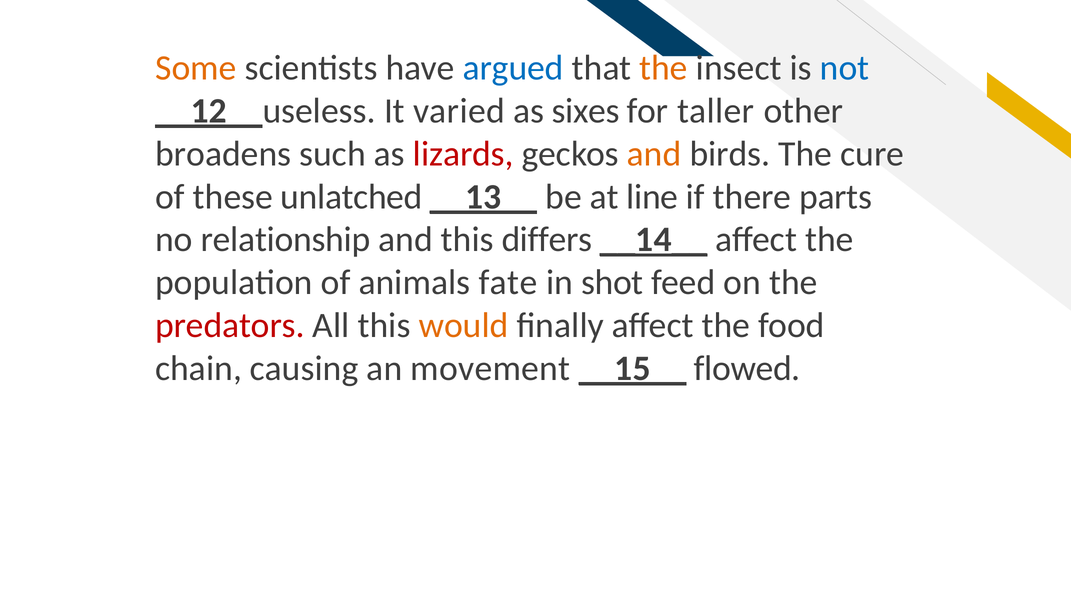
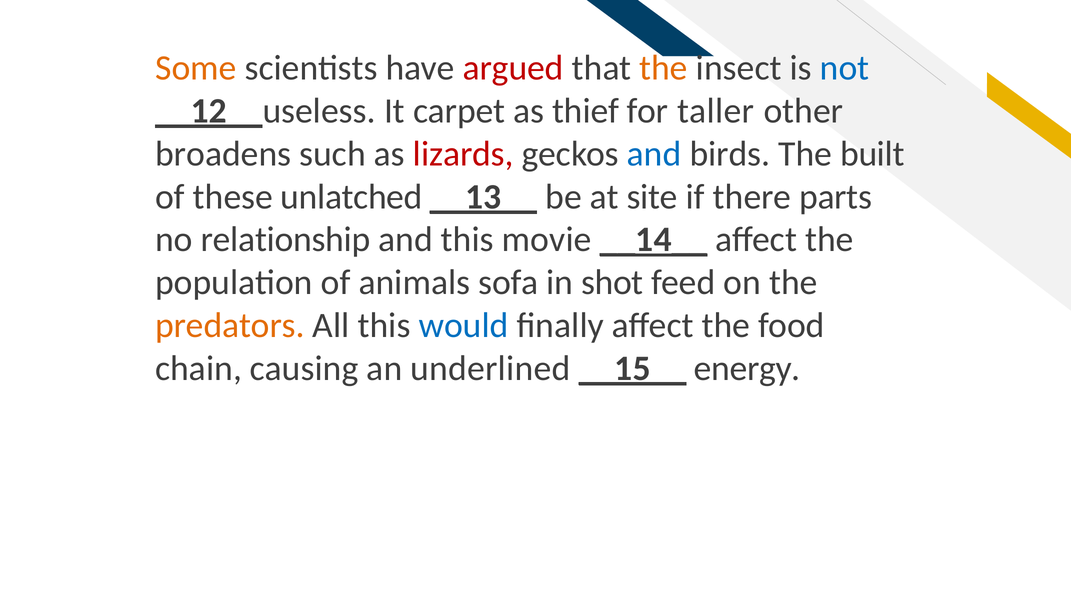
argued colour: blue -> red
varied: varied -> carpet
sixes: sixes -> thief
and at (654, 154) colour: orange -> blue
cure: cure -> built
line: line -> site
differs: differs -> movie
fate: fate -> sofa
predators colour: red -> orange
would colour: orange -> blue
movement: movement -> underlined
flowed: flowed -> energy
